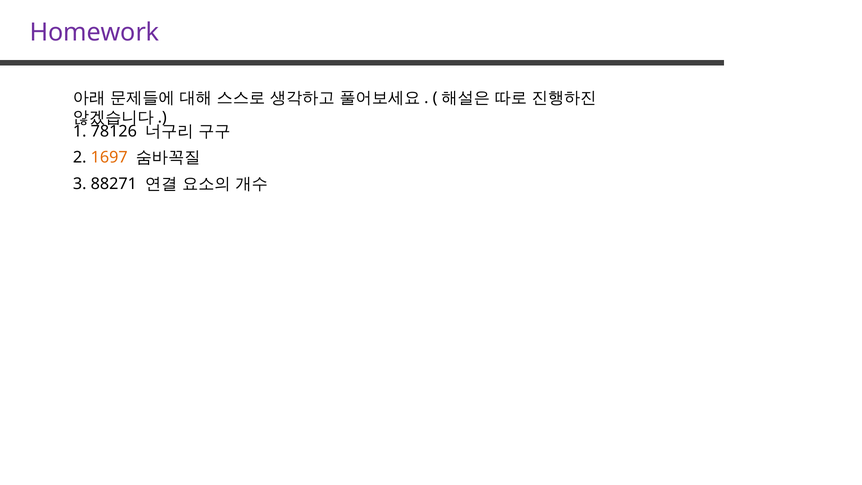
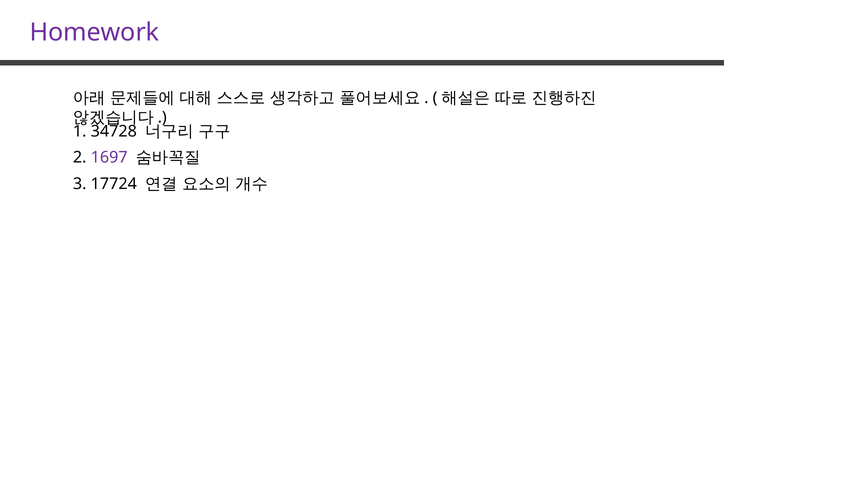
78126: 78126 -> 34728
1697 colour: orange -> purple
88271: 88271 -> 17724
